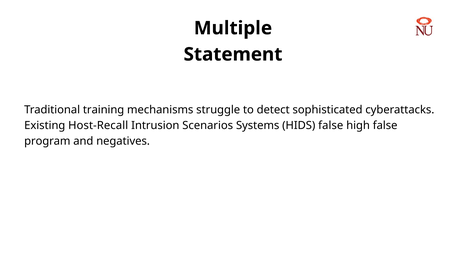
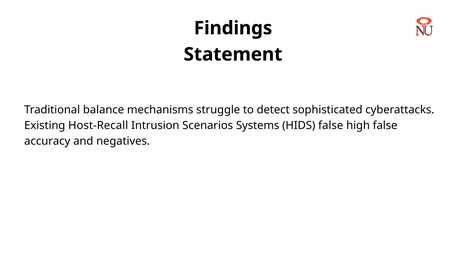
Multiple: Multiple -> Findings
training: training -> balance
program: program -> accuracy
